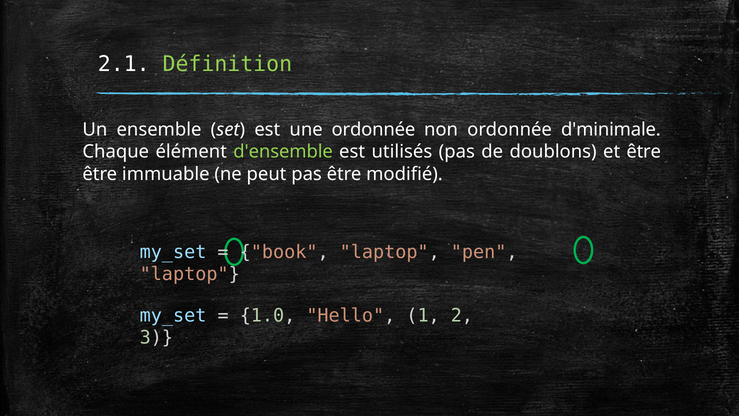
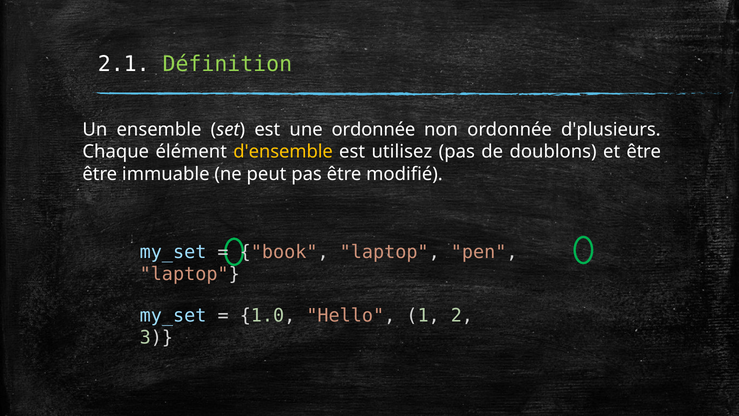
d'minimale: d'minimale -> d'plusieurs
d'ensemble colour: light green -> yellow
utilisés: utilisés -> utilisez
